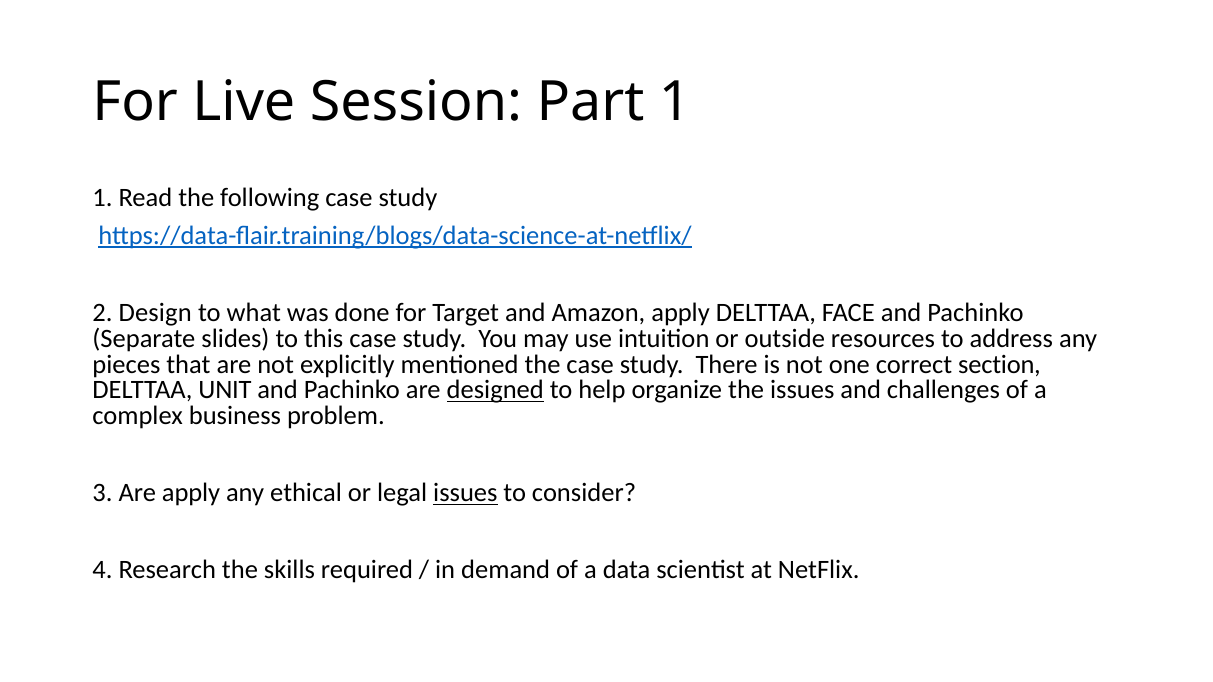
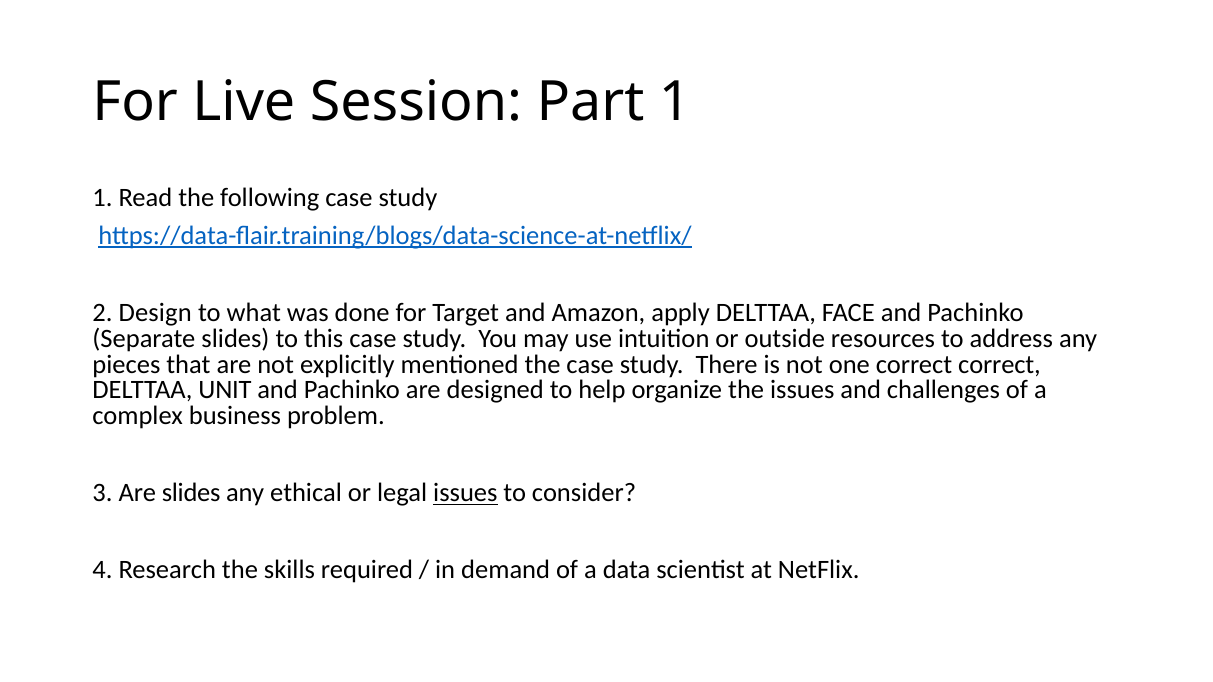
correct section: section -> correct
designed underline: present -> none
Are apply: apply -> slides
